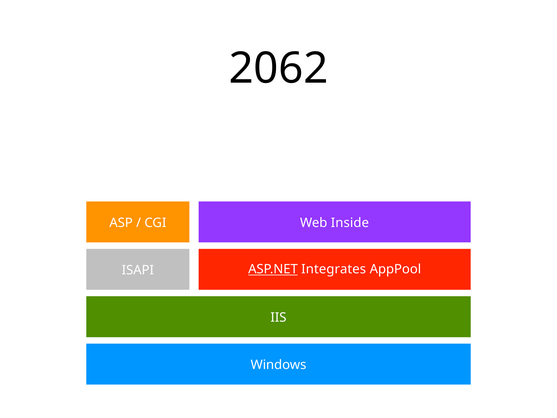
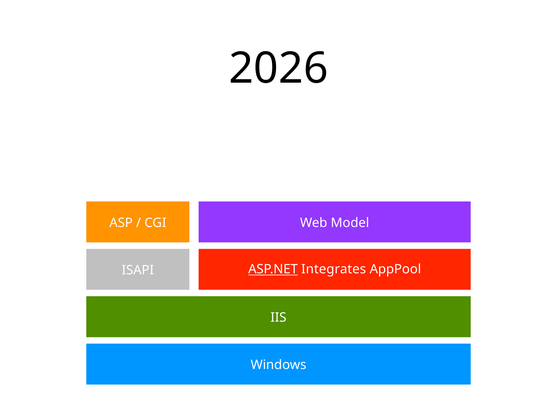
2062: 2062 -> 2026
Inside: Inside -> Model
